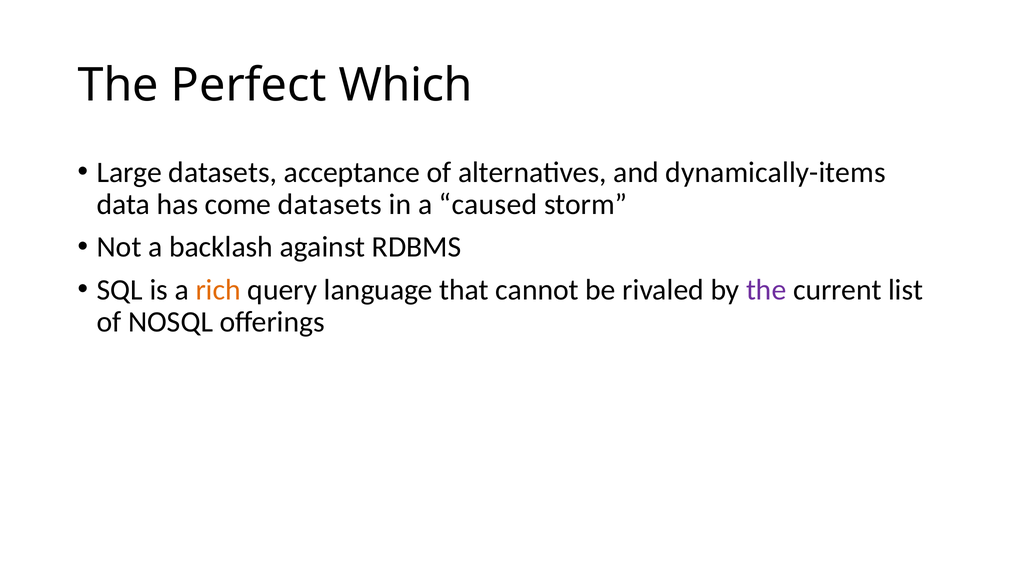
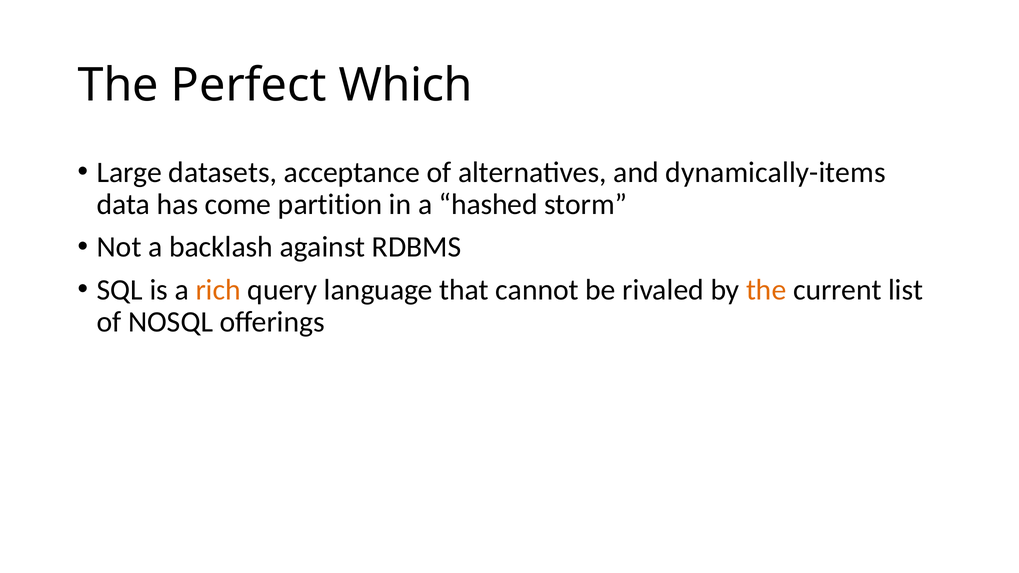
come datasets: datasets -> partition
caused: caused -> hashed
the at (766, 290) colour: purple -> orange
